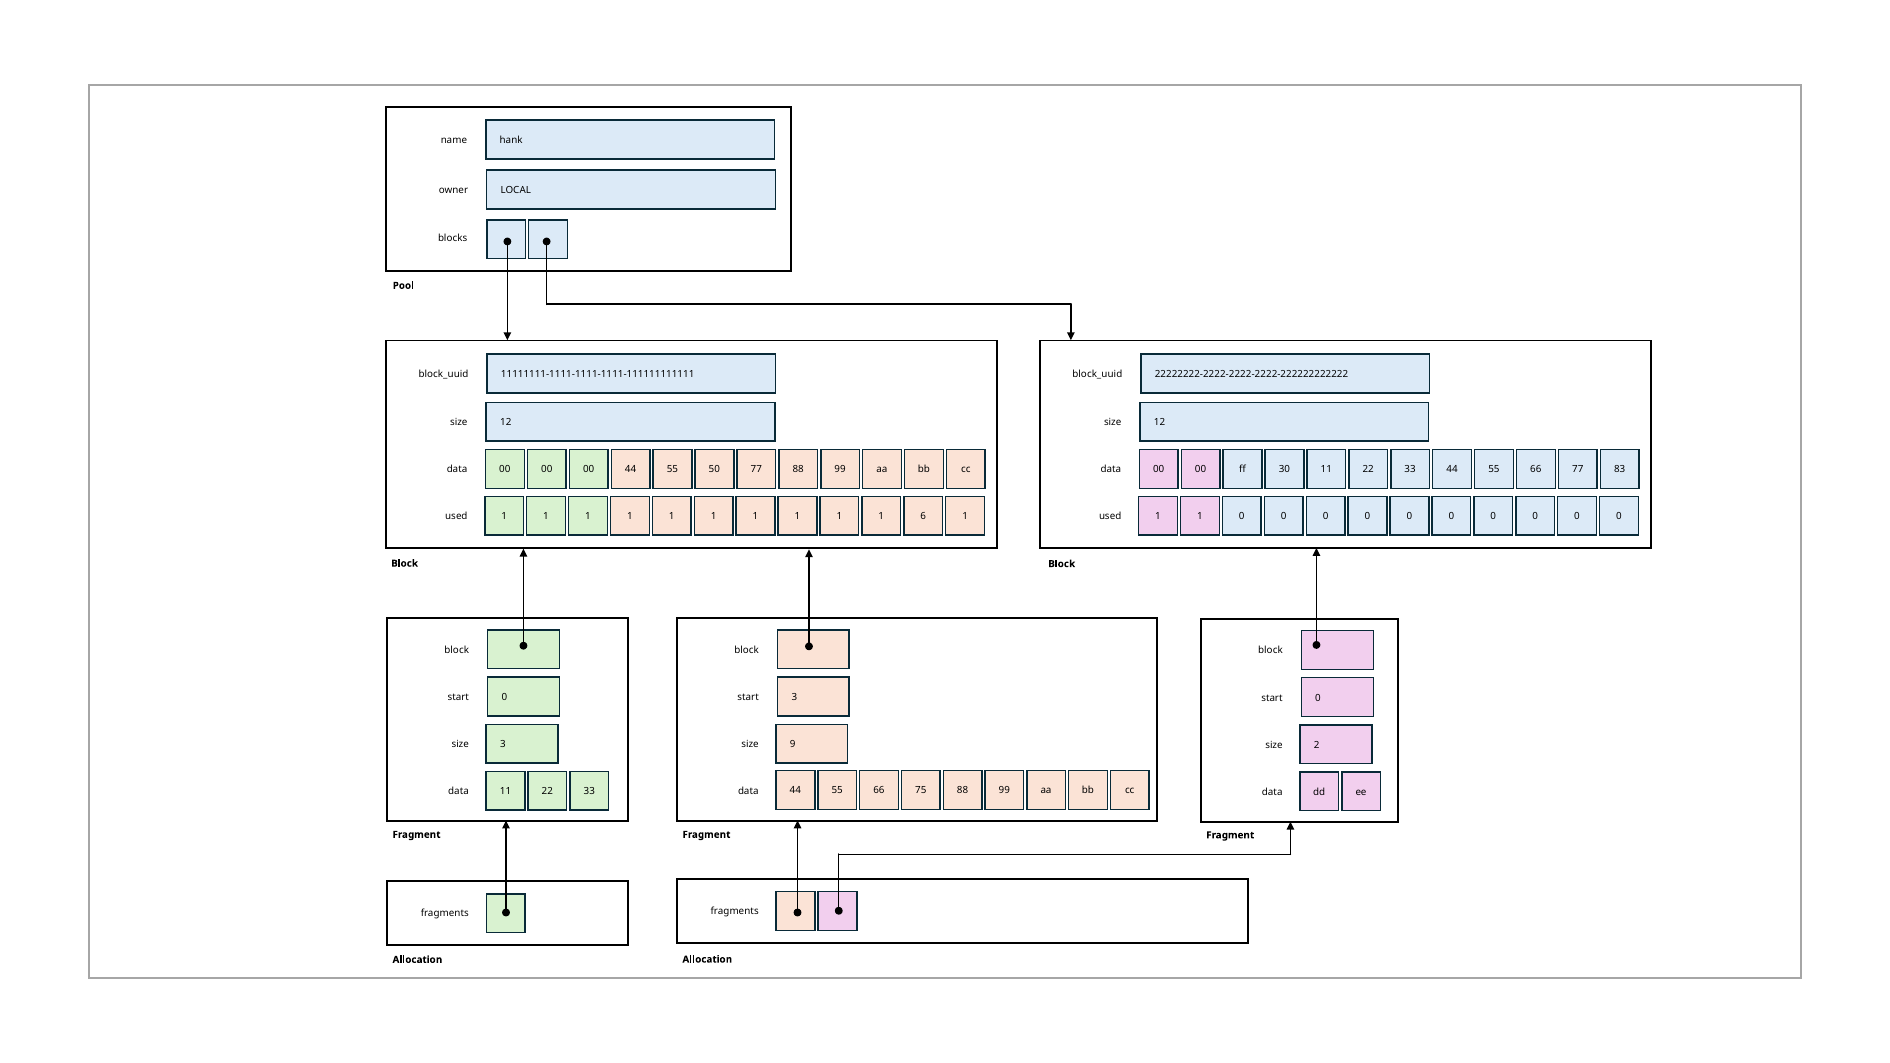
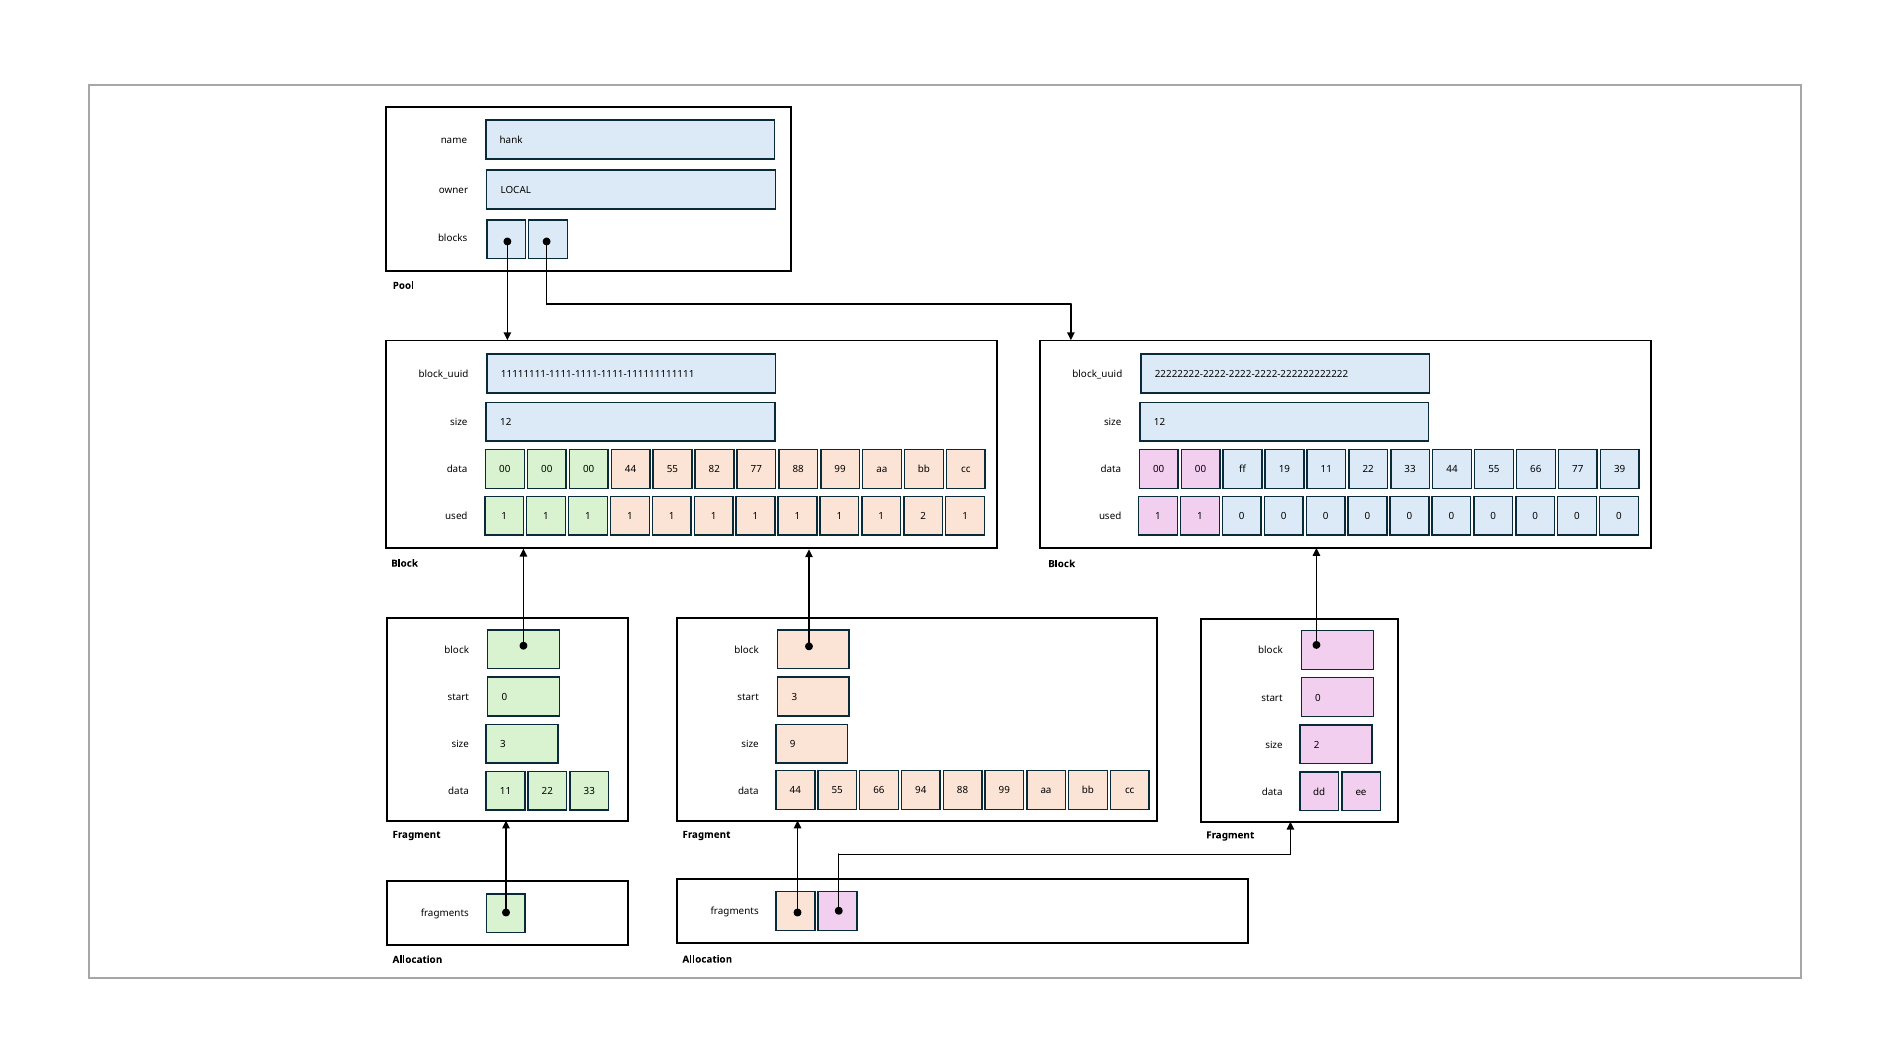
50: 50 -> 82
30: 30 -> 19
83: 83 -> 39
1 6: 6 -> 2
75: 75 -> 94
